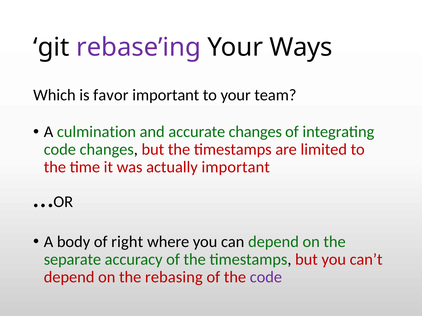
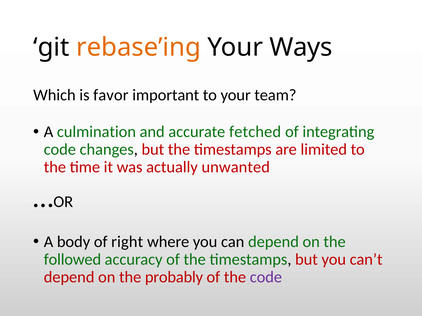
rebase’ing colour: purple -> orange
accurate changes: changes -> fetched
actually important: important -> unwanted
separate: separate -> followed
rebasing: rebasing -> probably
